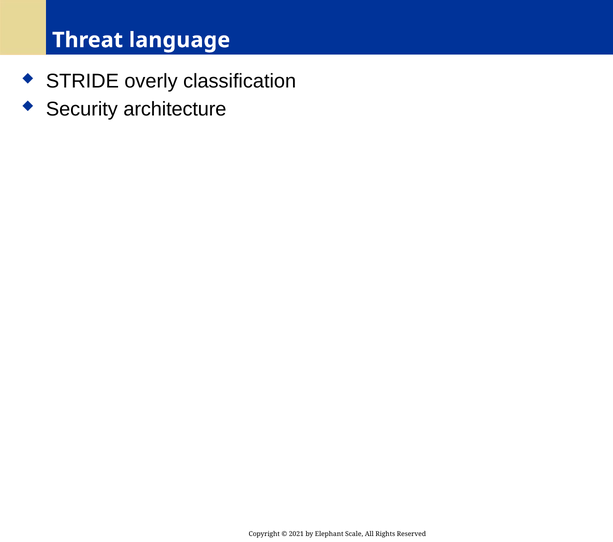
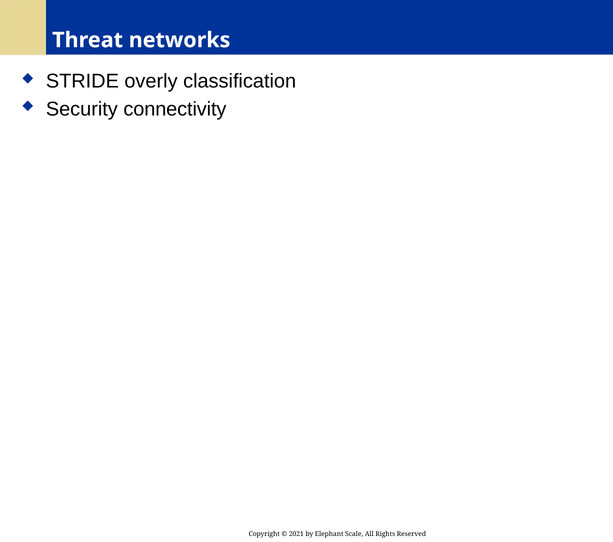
language: language -> networks
architecture: architecture -> connectivity
